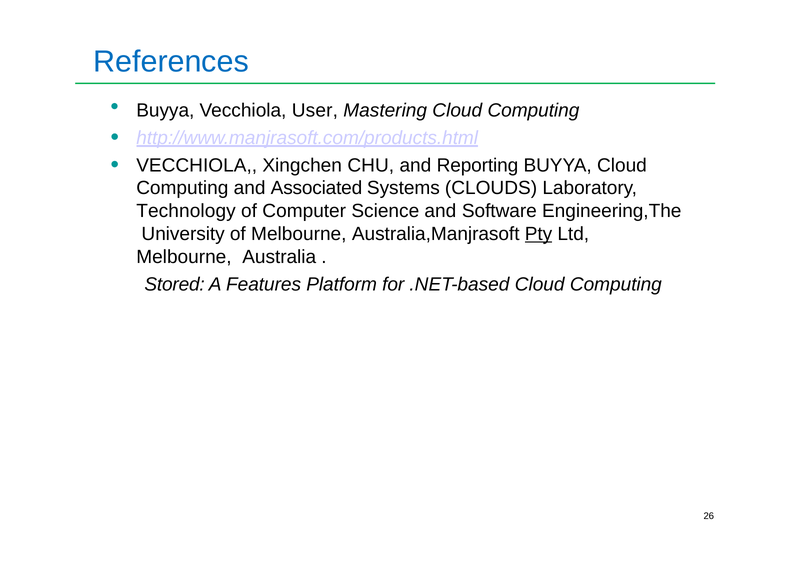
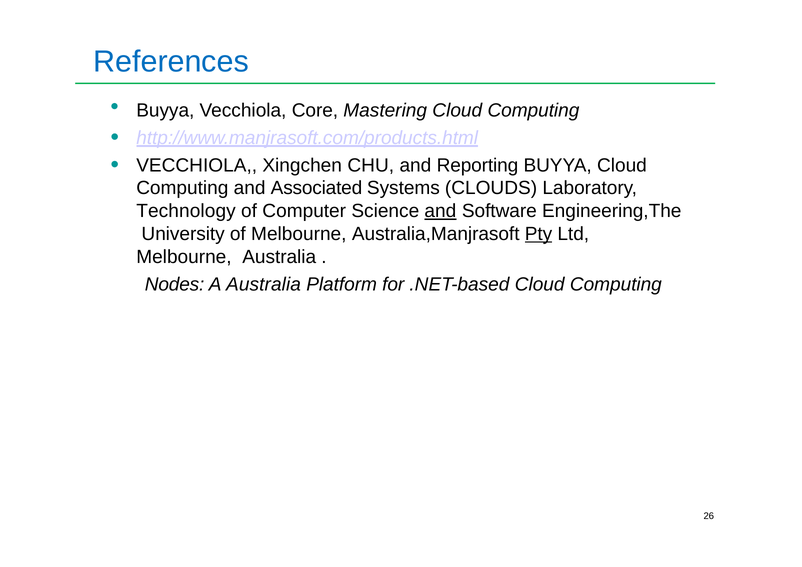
User: User -> Core
and at (440, 211) underline: none -> present
Stored: Stored -> Nodes
A Features: Features -> Australia
